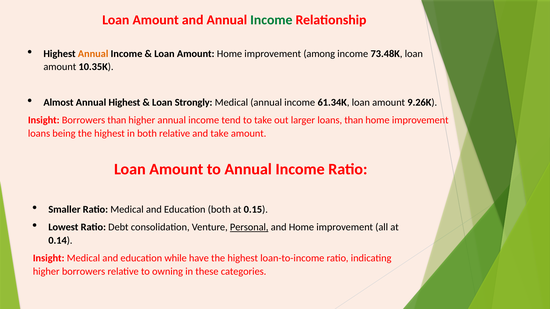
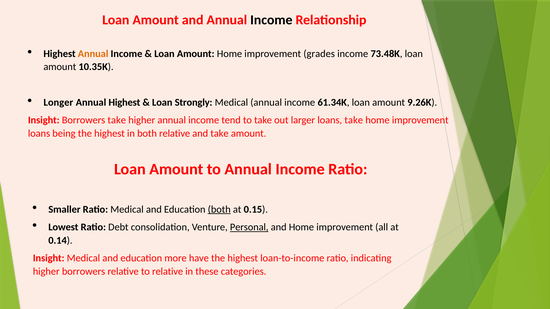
Income at (271, 20) colour: green -> black
among: among -> grades
Almost: Almost -> Longer
Borrowers than: than -> take
loans than: than -> take
both at (219, 210) underline: none -> present
while: while -> more
to owning: owning -> relative
